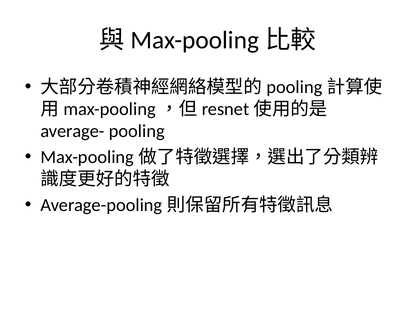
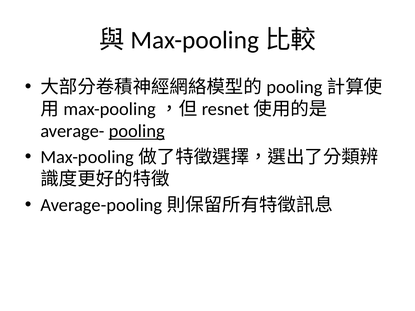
pooling underline: none -> present
